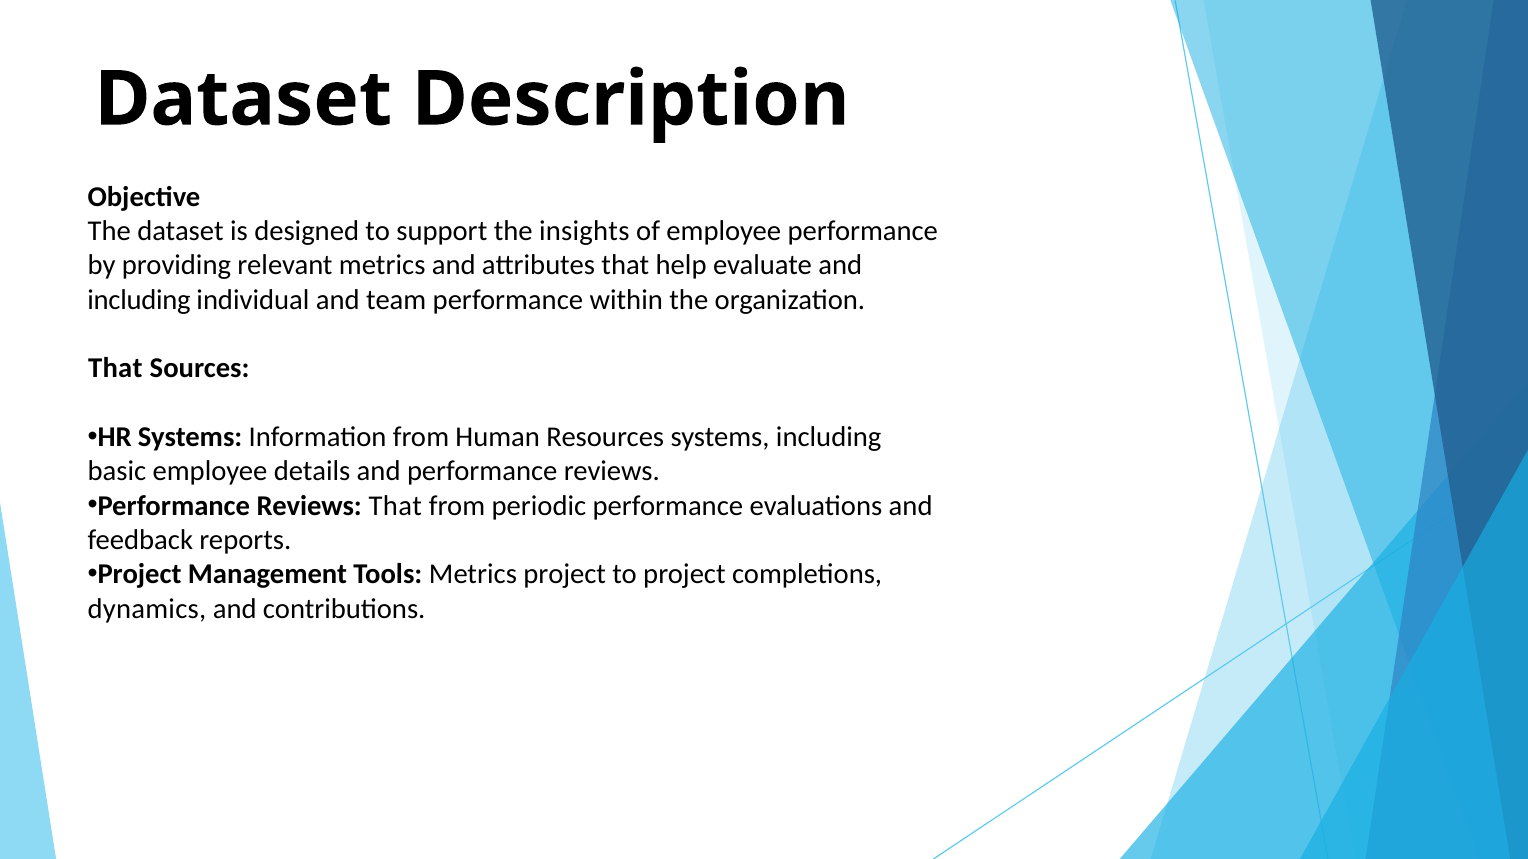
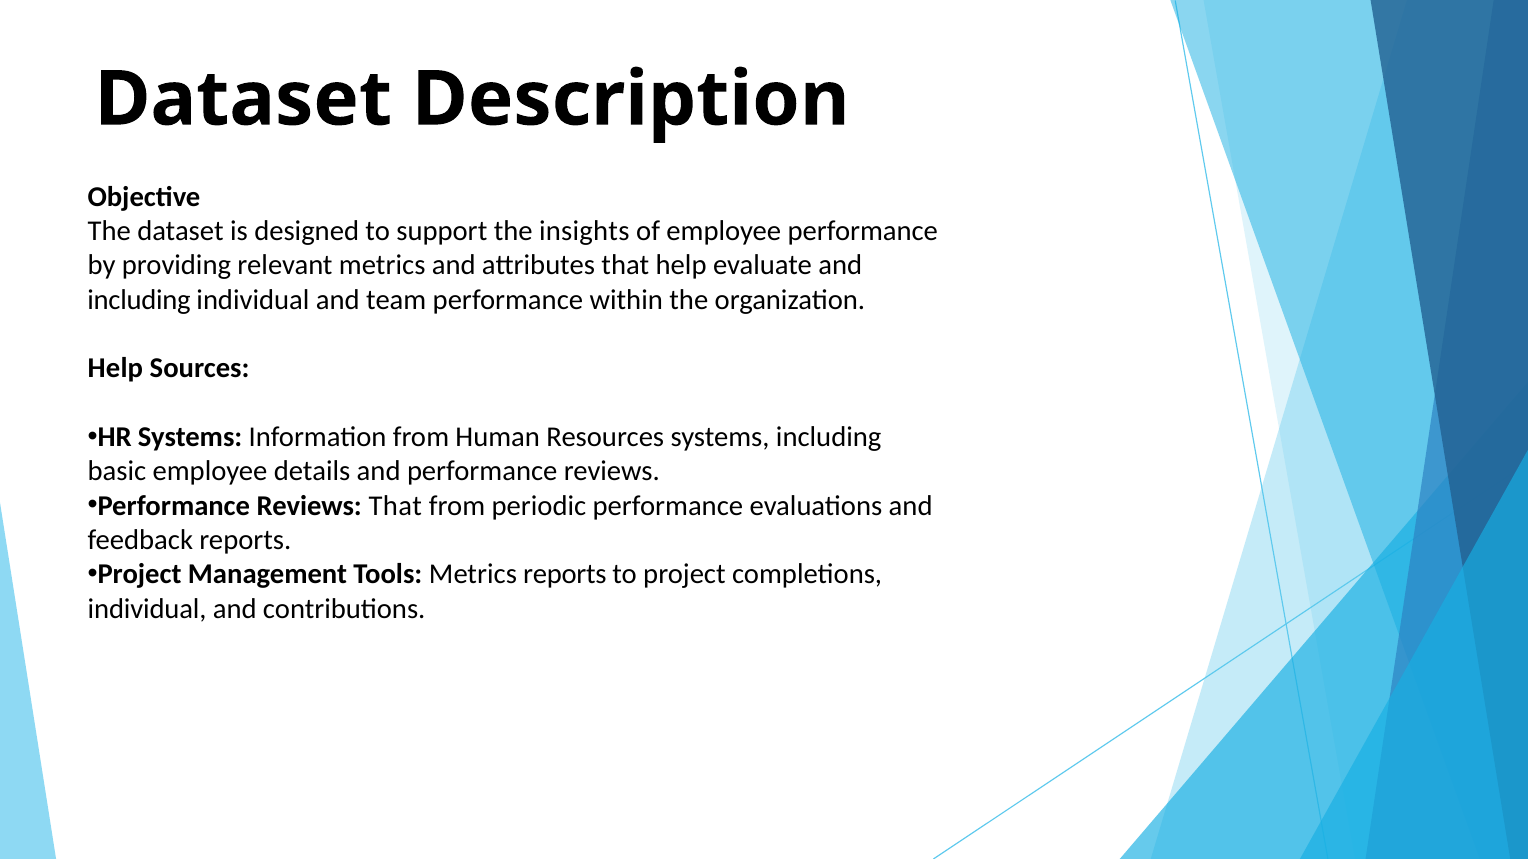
That at (115, 369): That -> Help
Metrics project: project -> reports
dynamics at (147, 609): dynamics -> individual
